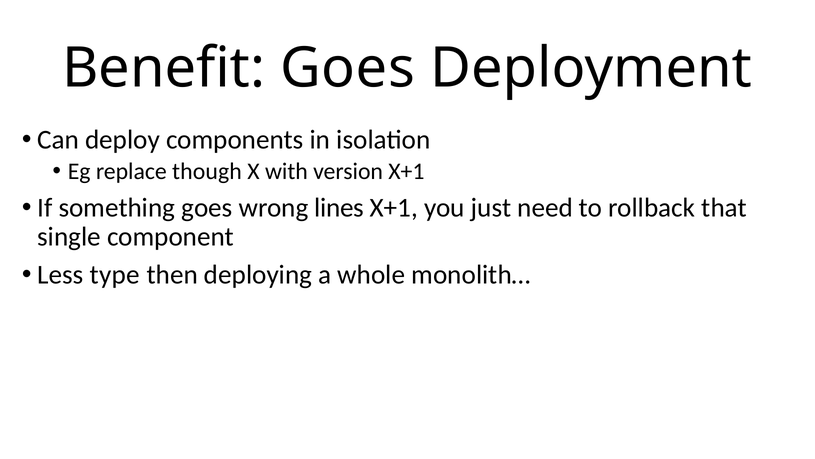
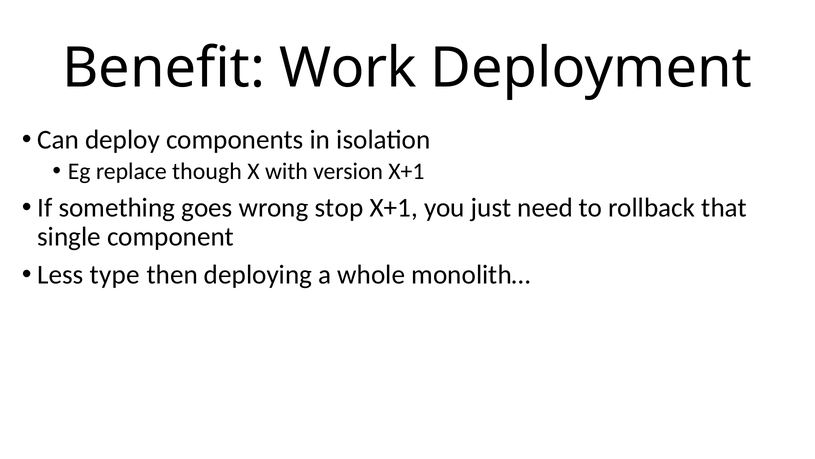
Benefit Goes: Goes -> Work
lines: lines -> stop
